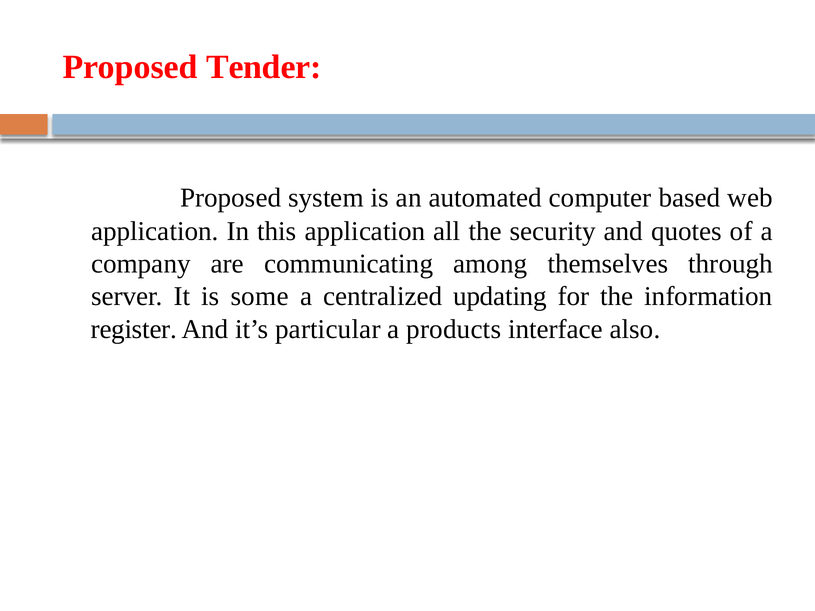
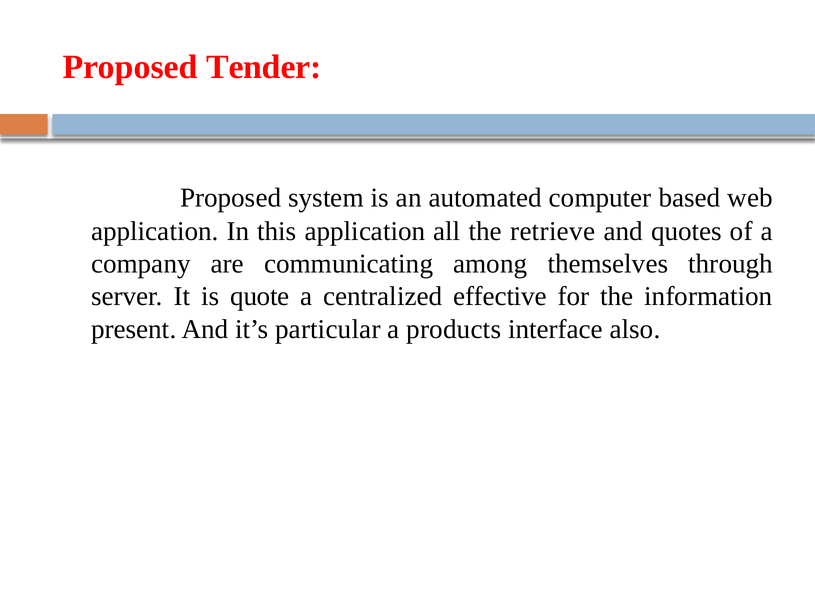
security: security -> retrieve
some: some -> quote
updating: updating -> effective
register: register -> present
